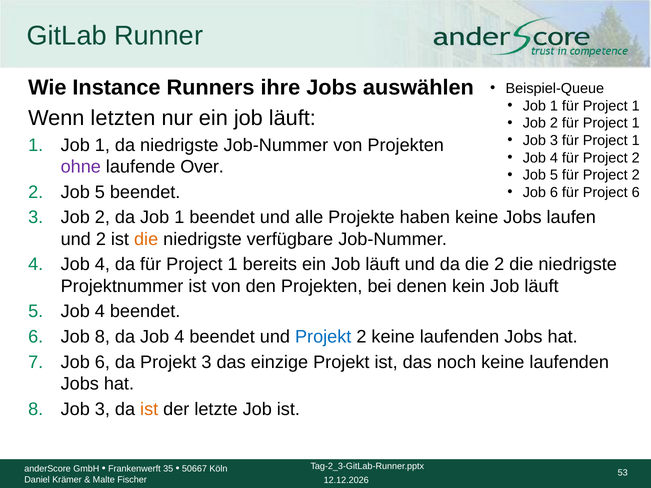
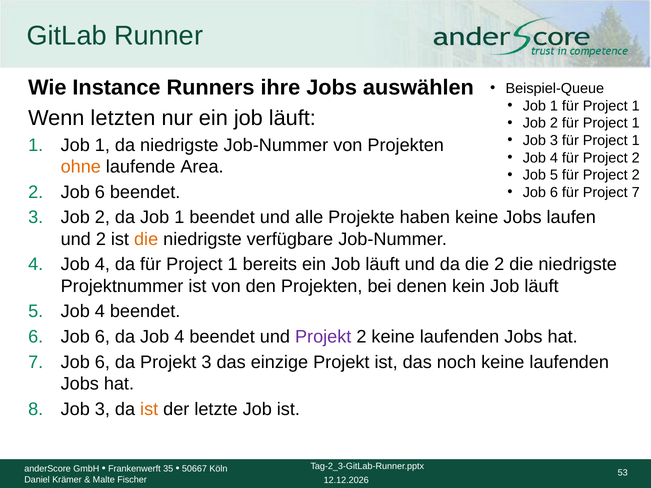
ohne colour: purple -> orange
Over: Over -> Area
2 Job 5: 5 -> 6
Project 6: 6 -> 7
6 Job 8: 8 -> 6
Projekt at (323, 337) colour: blue -> purple
